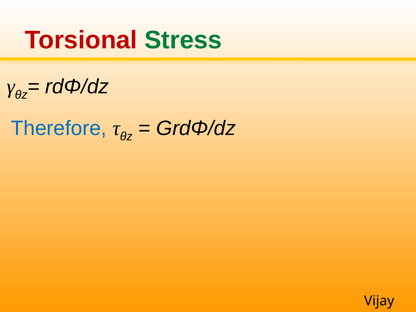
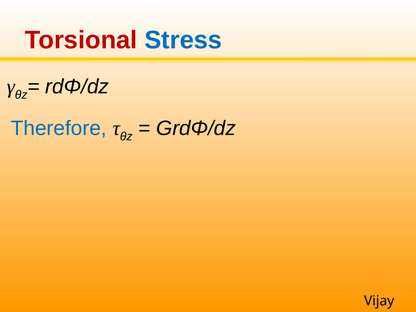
Stress colour: green -> blue
